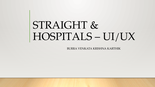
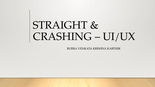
HOSPITALS: HOSPITALS -> CRASHING
